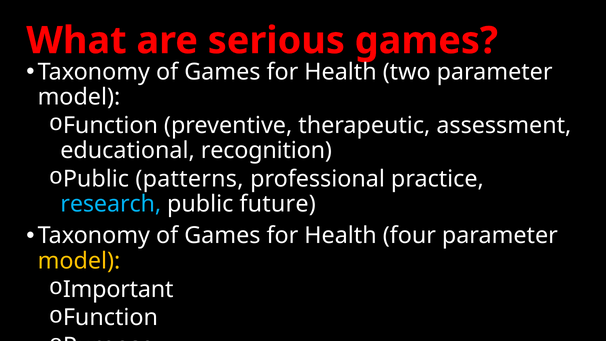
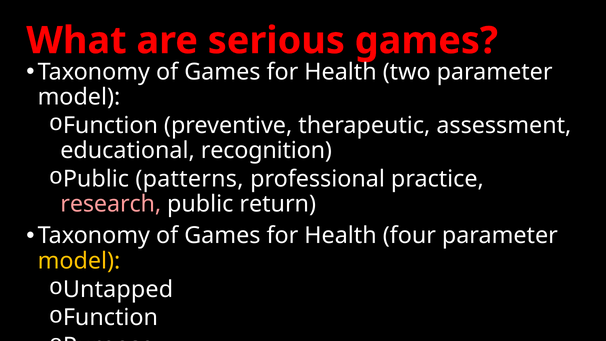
research colour: light blue -> pink
future: future -> return
Important: Important -> Untapped
